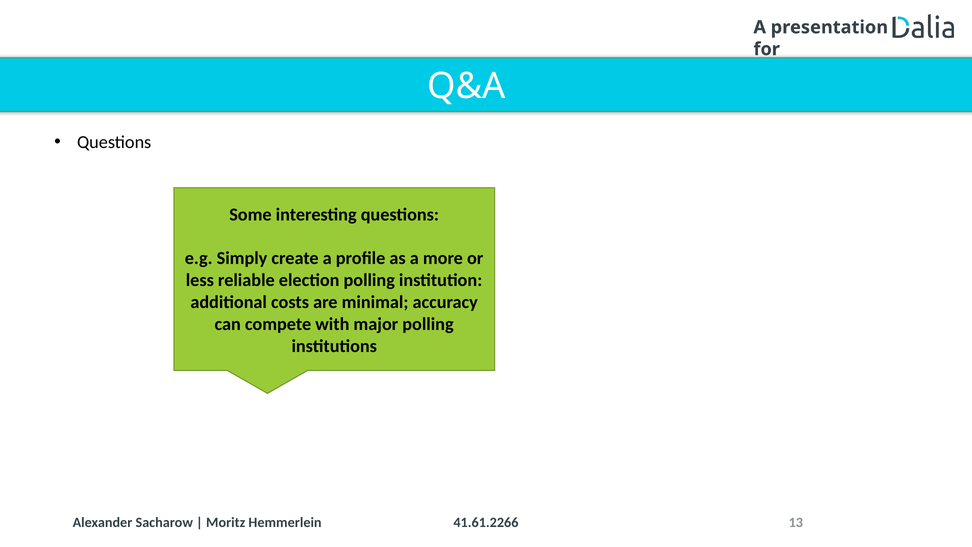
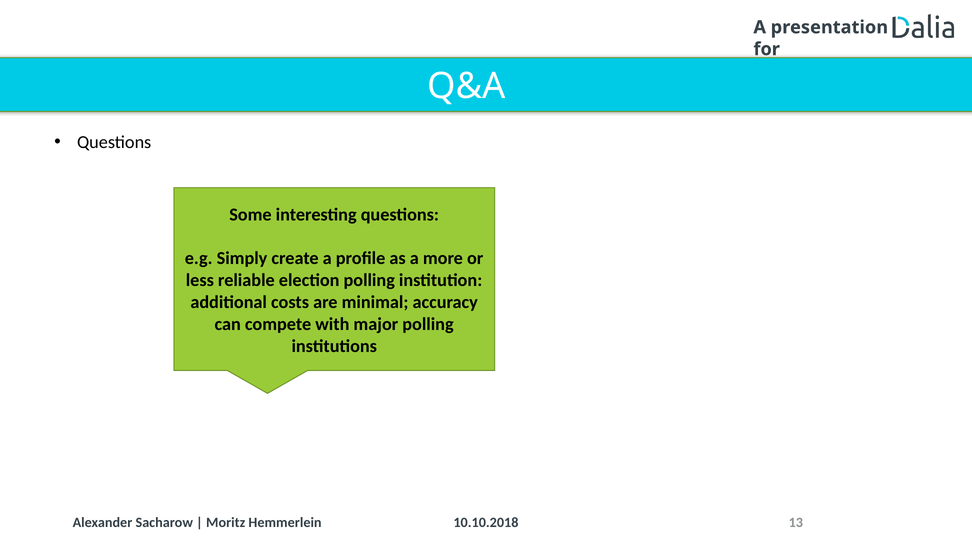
41.61.2266: 41.61.2266 -> 10.10.2018
